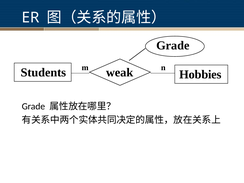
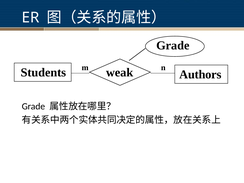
Hobbies: Hobbies -> Authors
